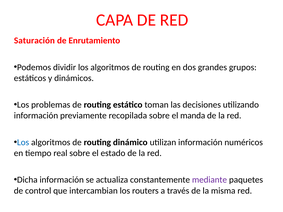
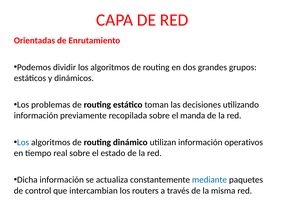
Saturación: Saturación -> Orientadas
numéricos: numéricos -> operativos
mediante colour: purple -> blue
